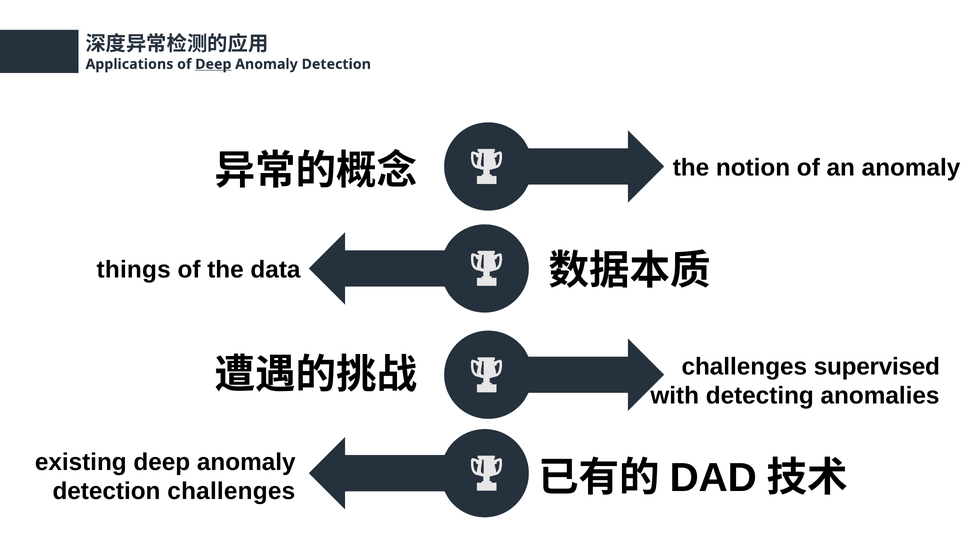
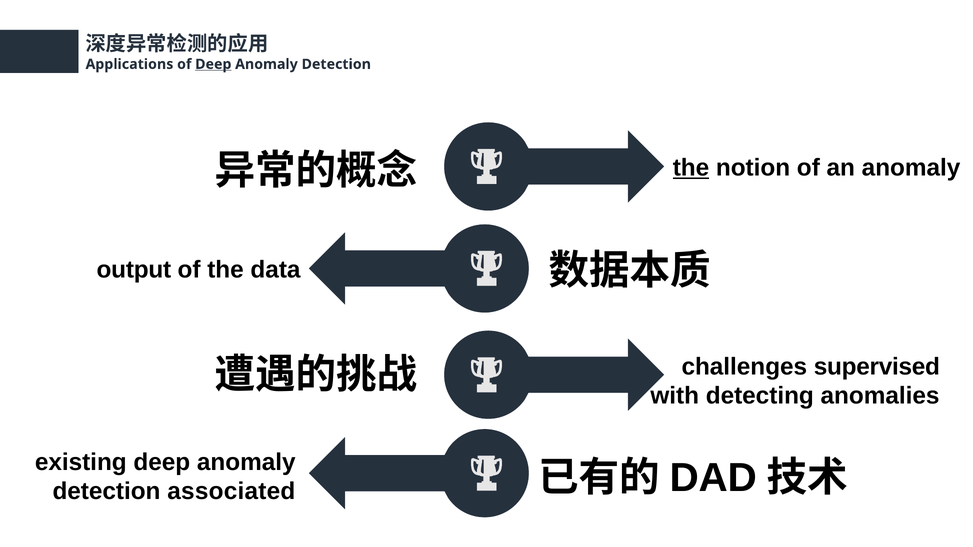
the at (691, 168) underline: none -> present
things: things -> output
detection challenges: challenges -> associated
